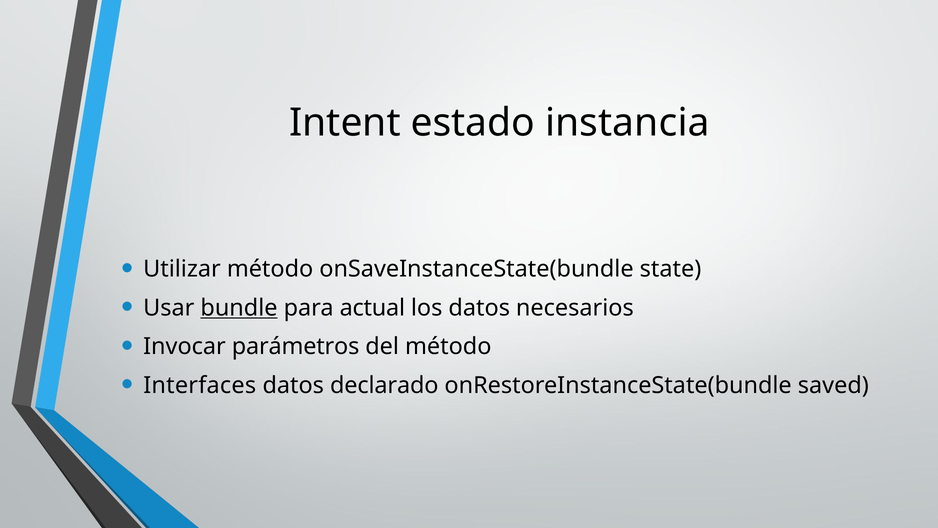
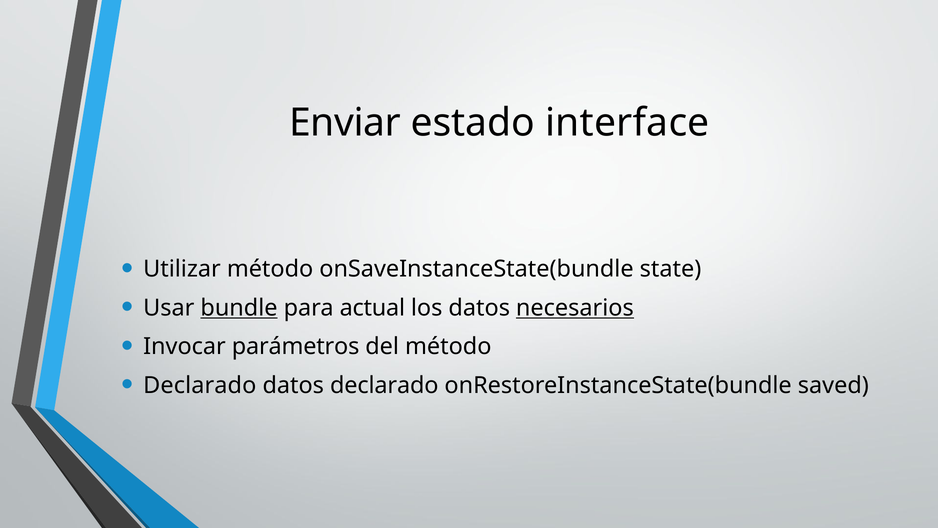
Intent: Intent -> Enviar
instancia: instancia -> interface
necesarios underline: none -> present
Interfaces at (200, 385): Interfaces -> Declarado
